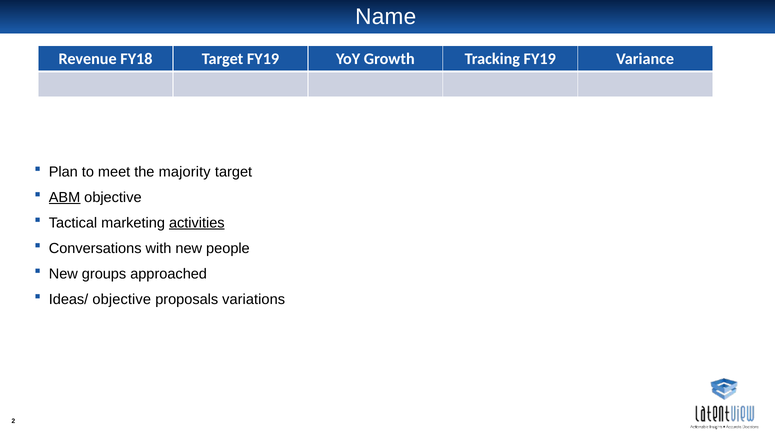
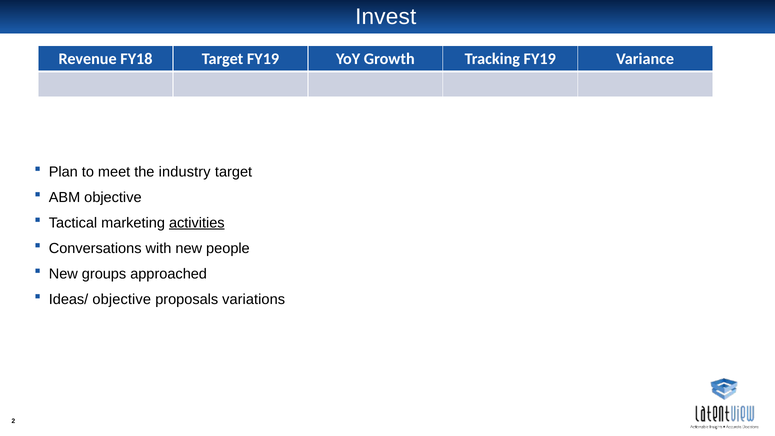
Name: Name -> Invest
majority: majority -> industry
ABM underline: present -> none
